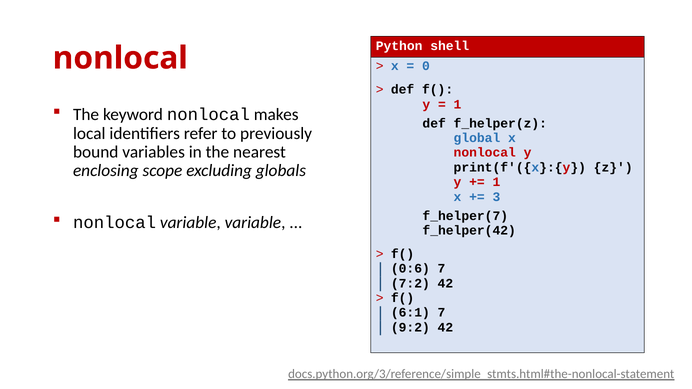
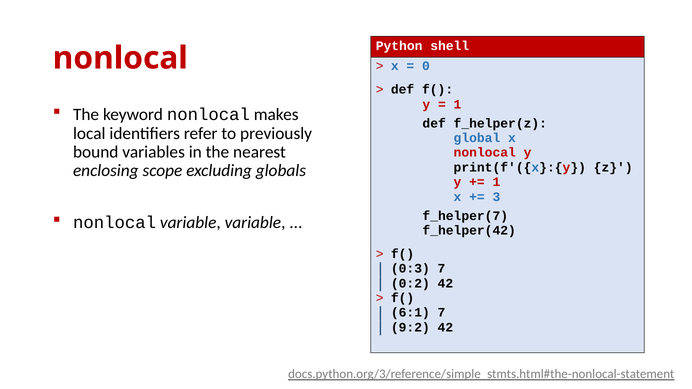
0:6: 0:6 -> 0:3
7:2: 7:2 -> 0:2
